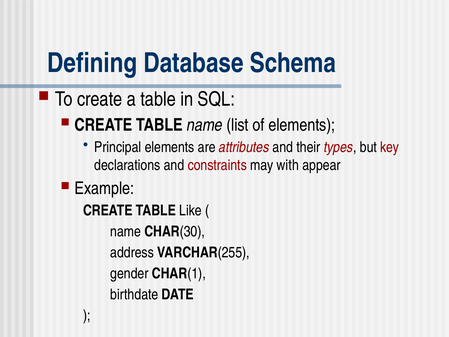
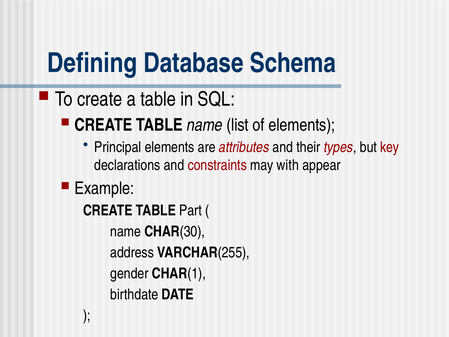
Like: Like -> Part
